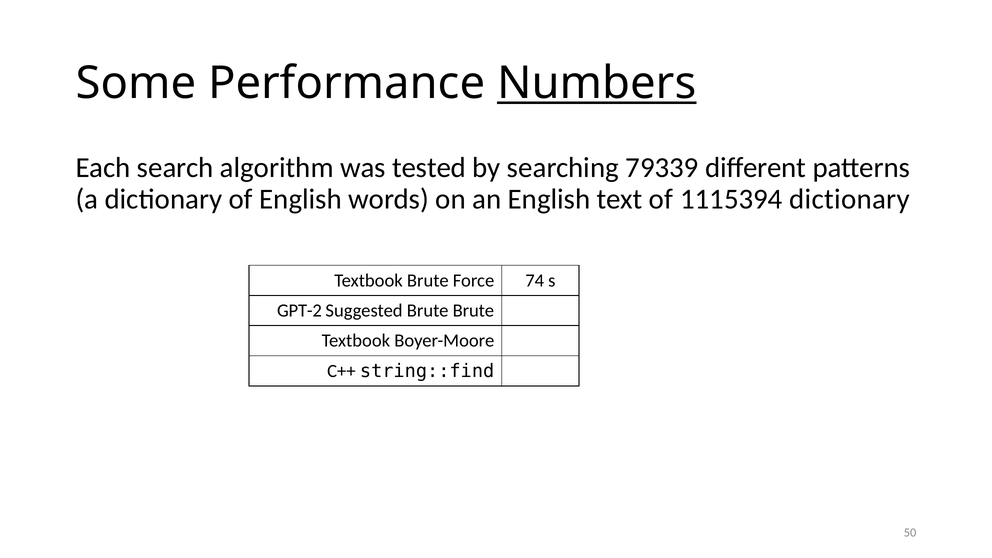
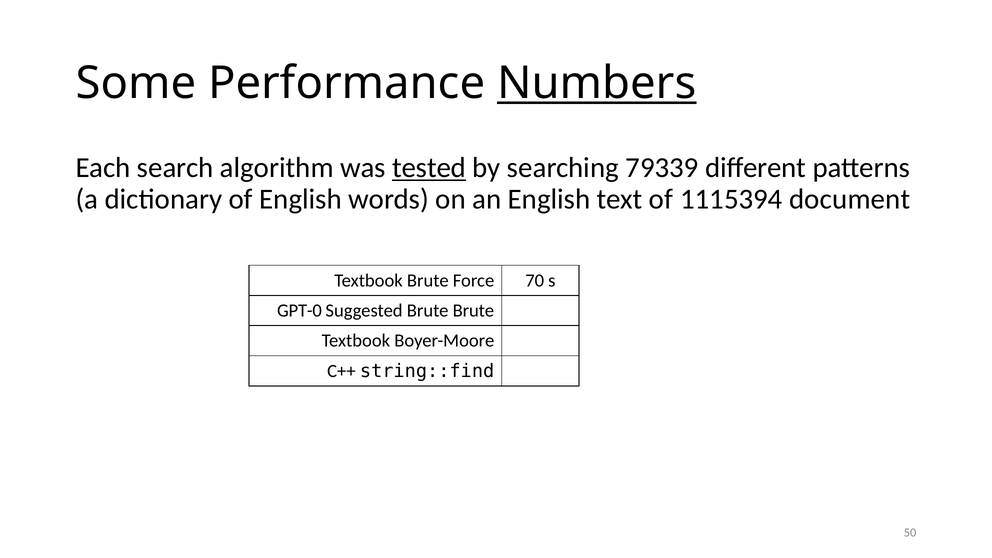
tested underline: none -> present
1115394 dictionary: dictionary -> document
74: 74 -> 70
GPT-2: GPT-2 -> GPT-0
